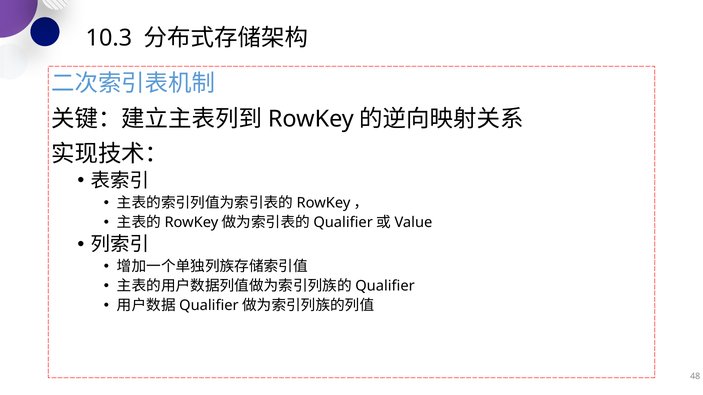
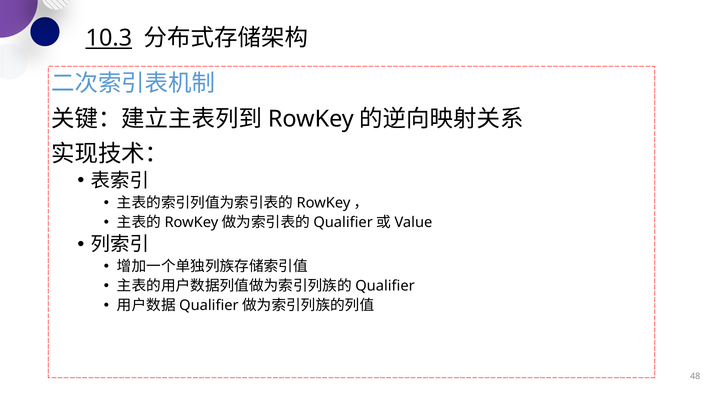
10.3 underline: none -> present
